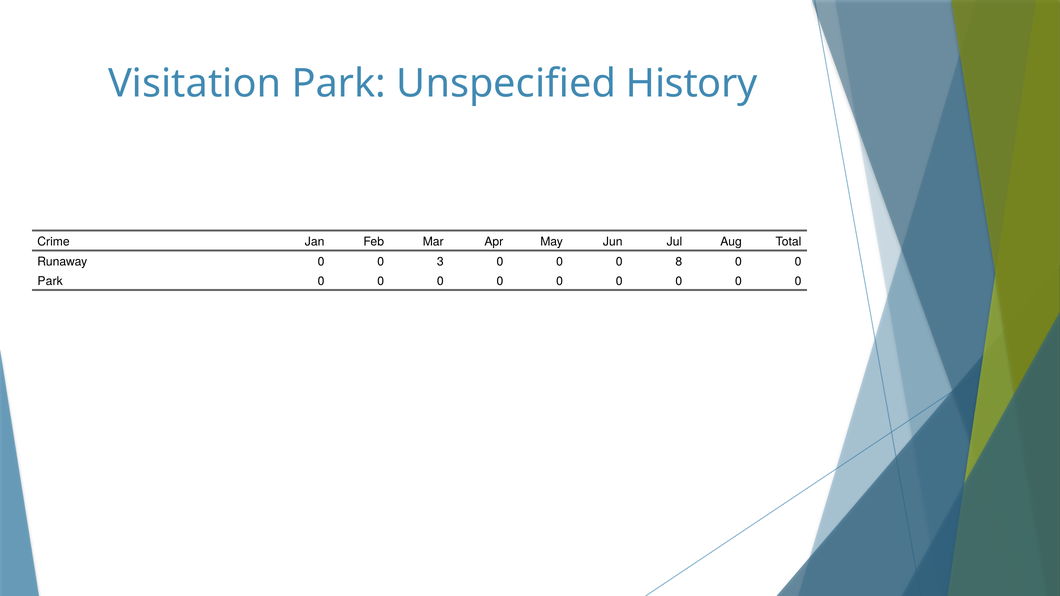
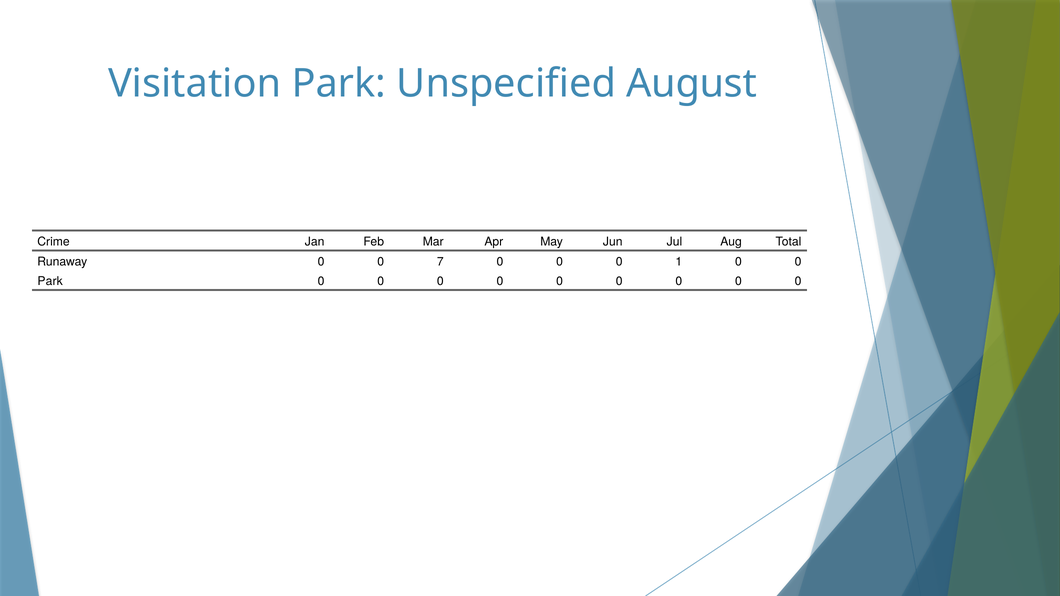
History: History -> August
3: 3 -> 7
8: 8 -> 1
